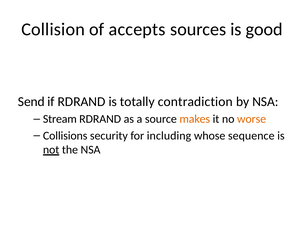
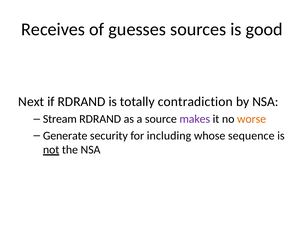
Collision: Collision -> Receives
accepts: accepts -> guesses
Send: Send -> Next
makes colour: orange -> purple
Collisions: Collisions -> Generate
